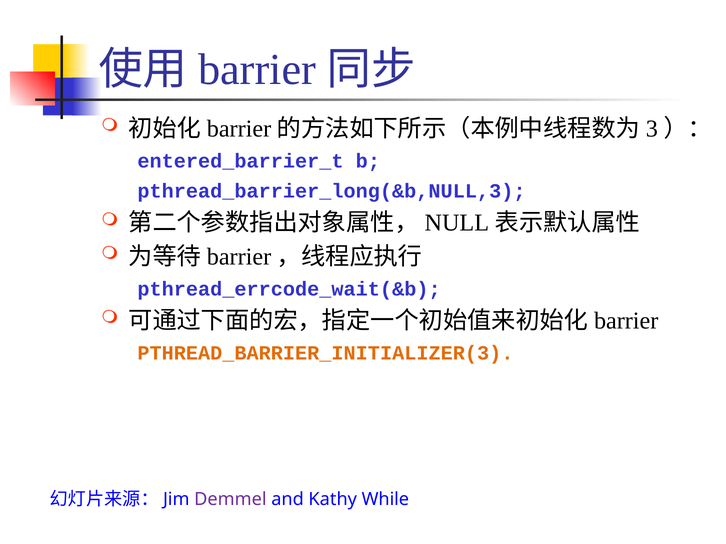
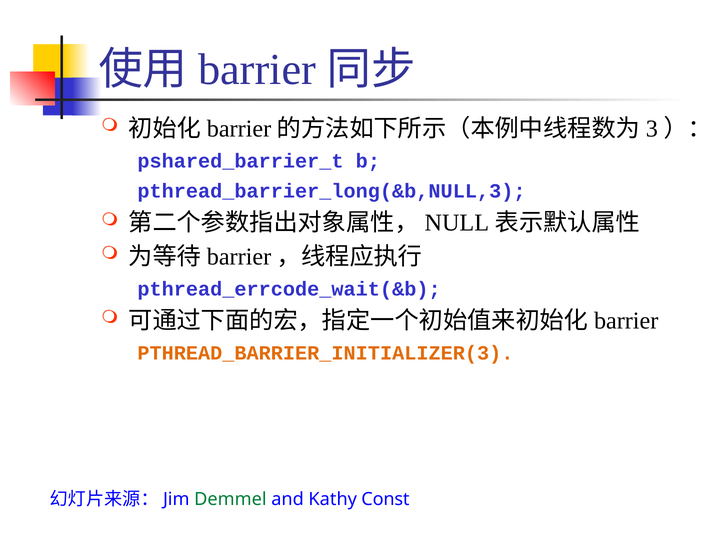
entered_barrier_t: entered_barrier_t -> pshared_barrier_t
Demmel colour: purple -> green
While: While -> Const
